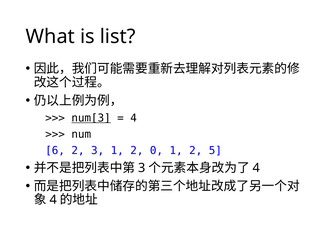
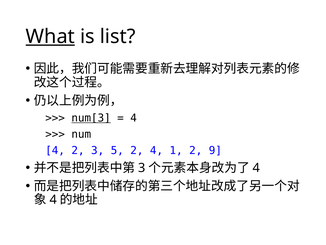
What underline: none -> present
6 at (55, 150): 6 -> 4
3 1: 1 -> 5
2 0: 0 -> 4
5: 5 -> 9
